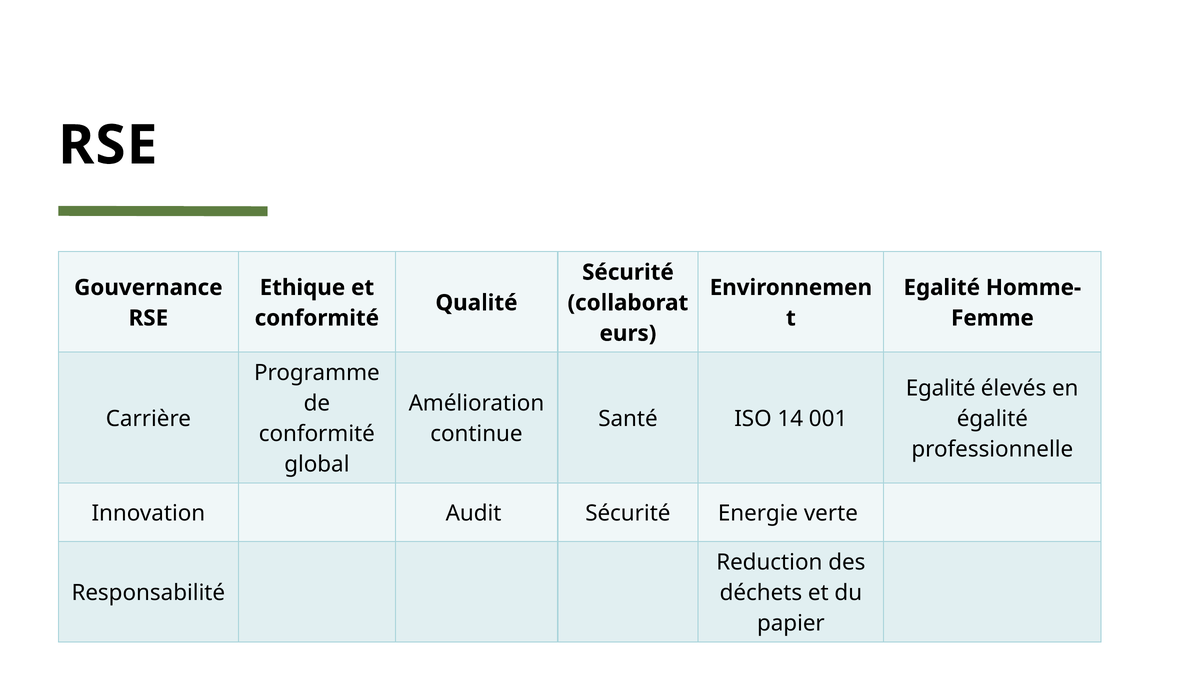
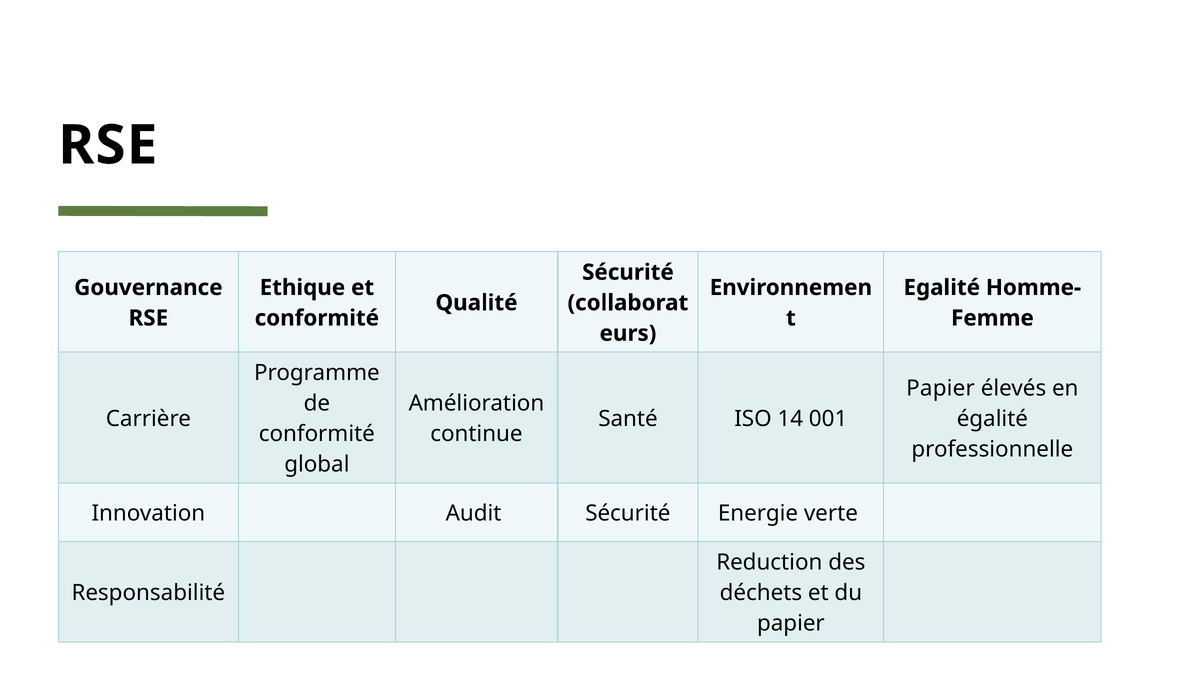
Egalité at (941, 388): Egalité -> Papier
